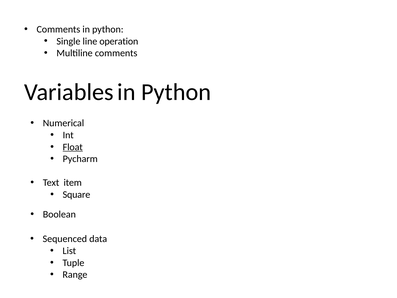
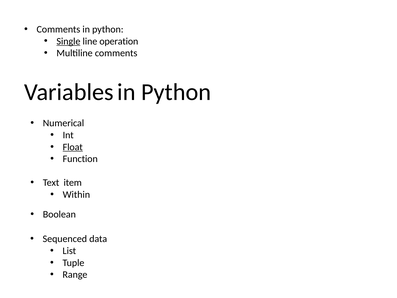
Single underline: none -> present
Pycharm: Pycharm -> Function
Square: Square -> Within
